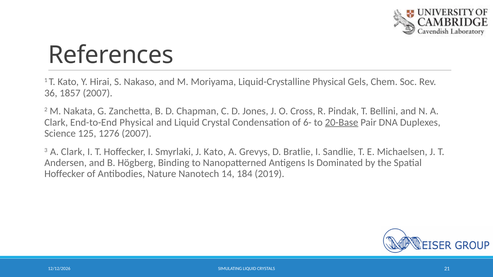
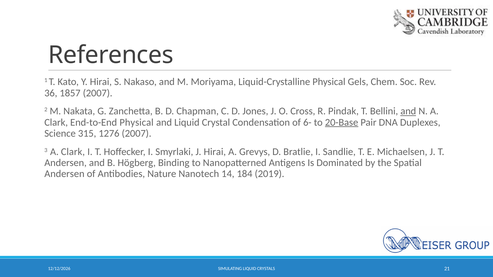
and at (408, 111) underline: none -> present
125: 125 -> 315
J Kato: Kato -> Hirai
Hoffecker at (64, 174): Hoffecker -> Andersen
